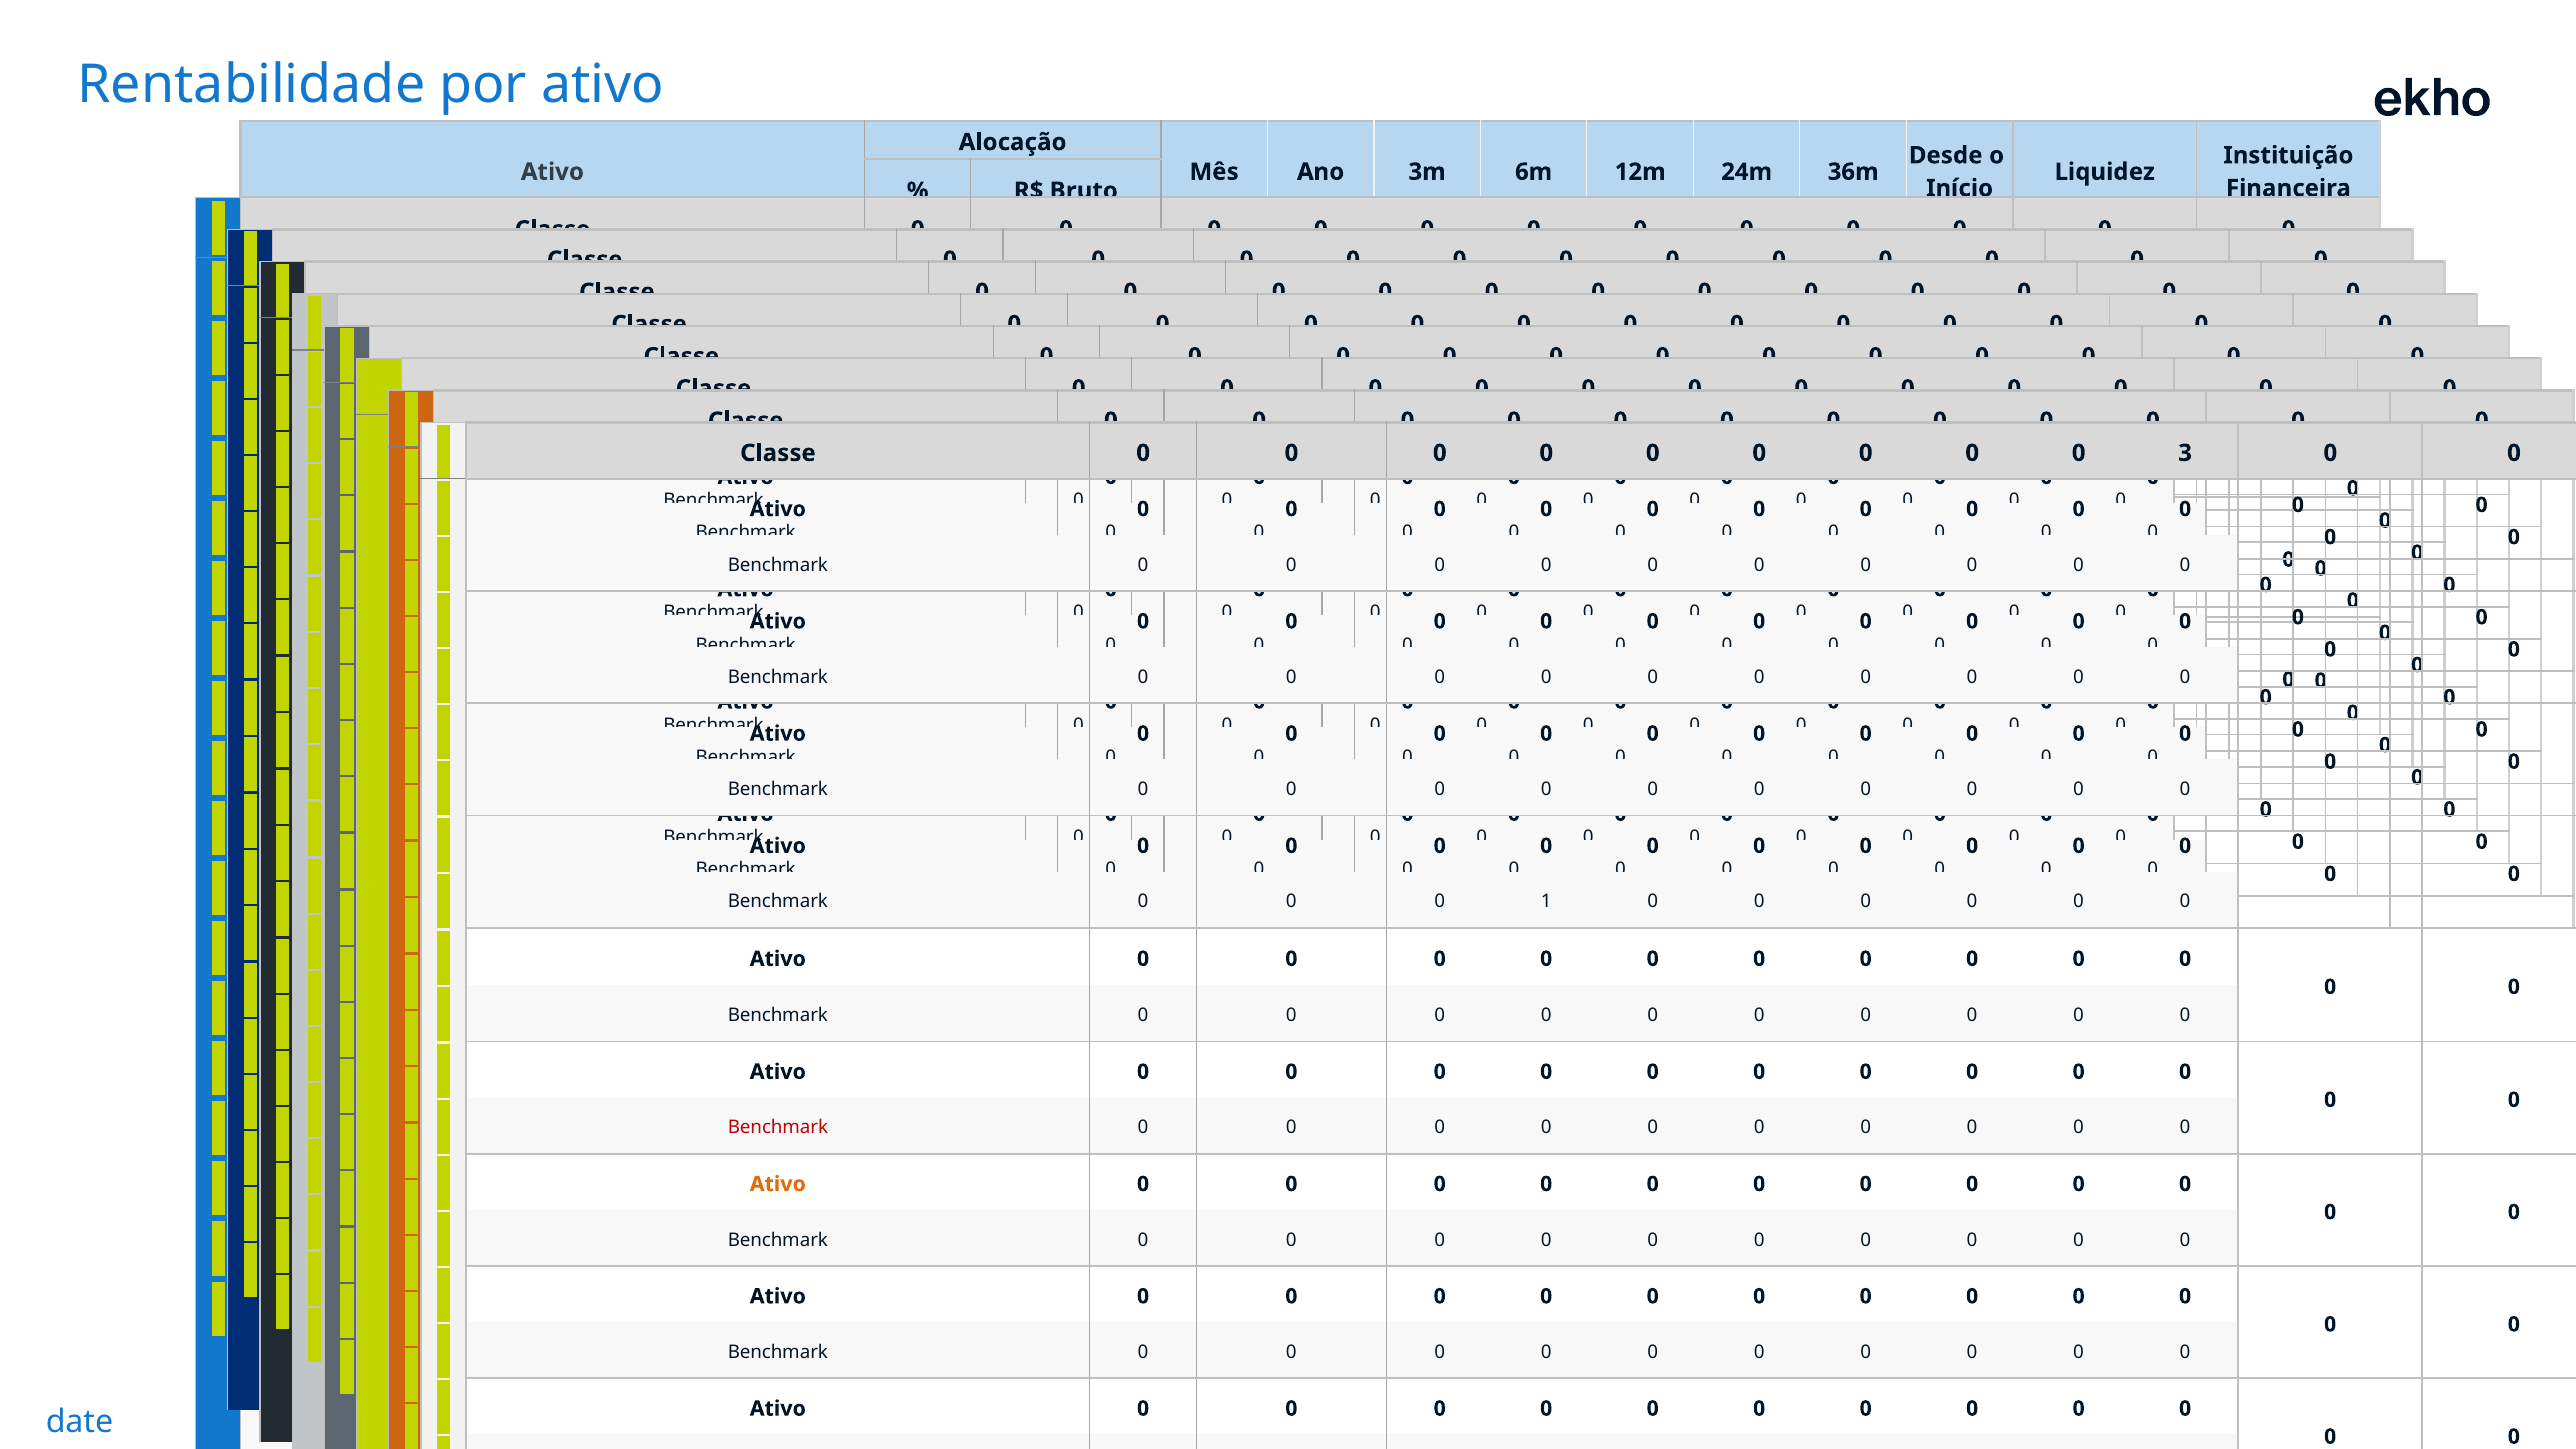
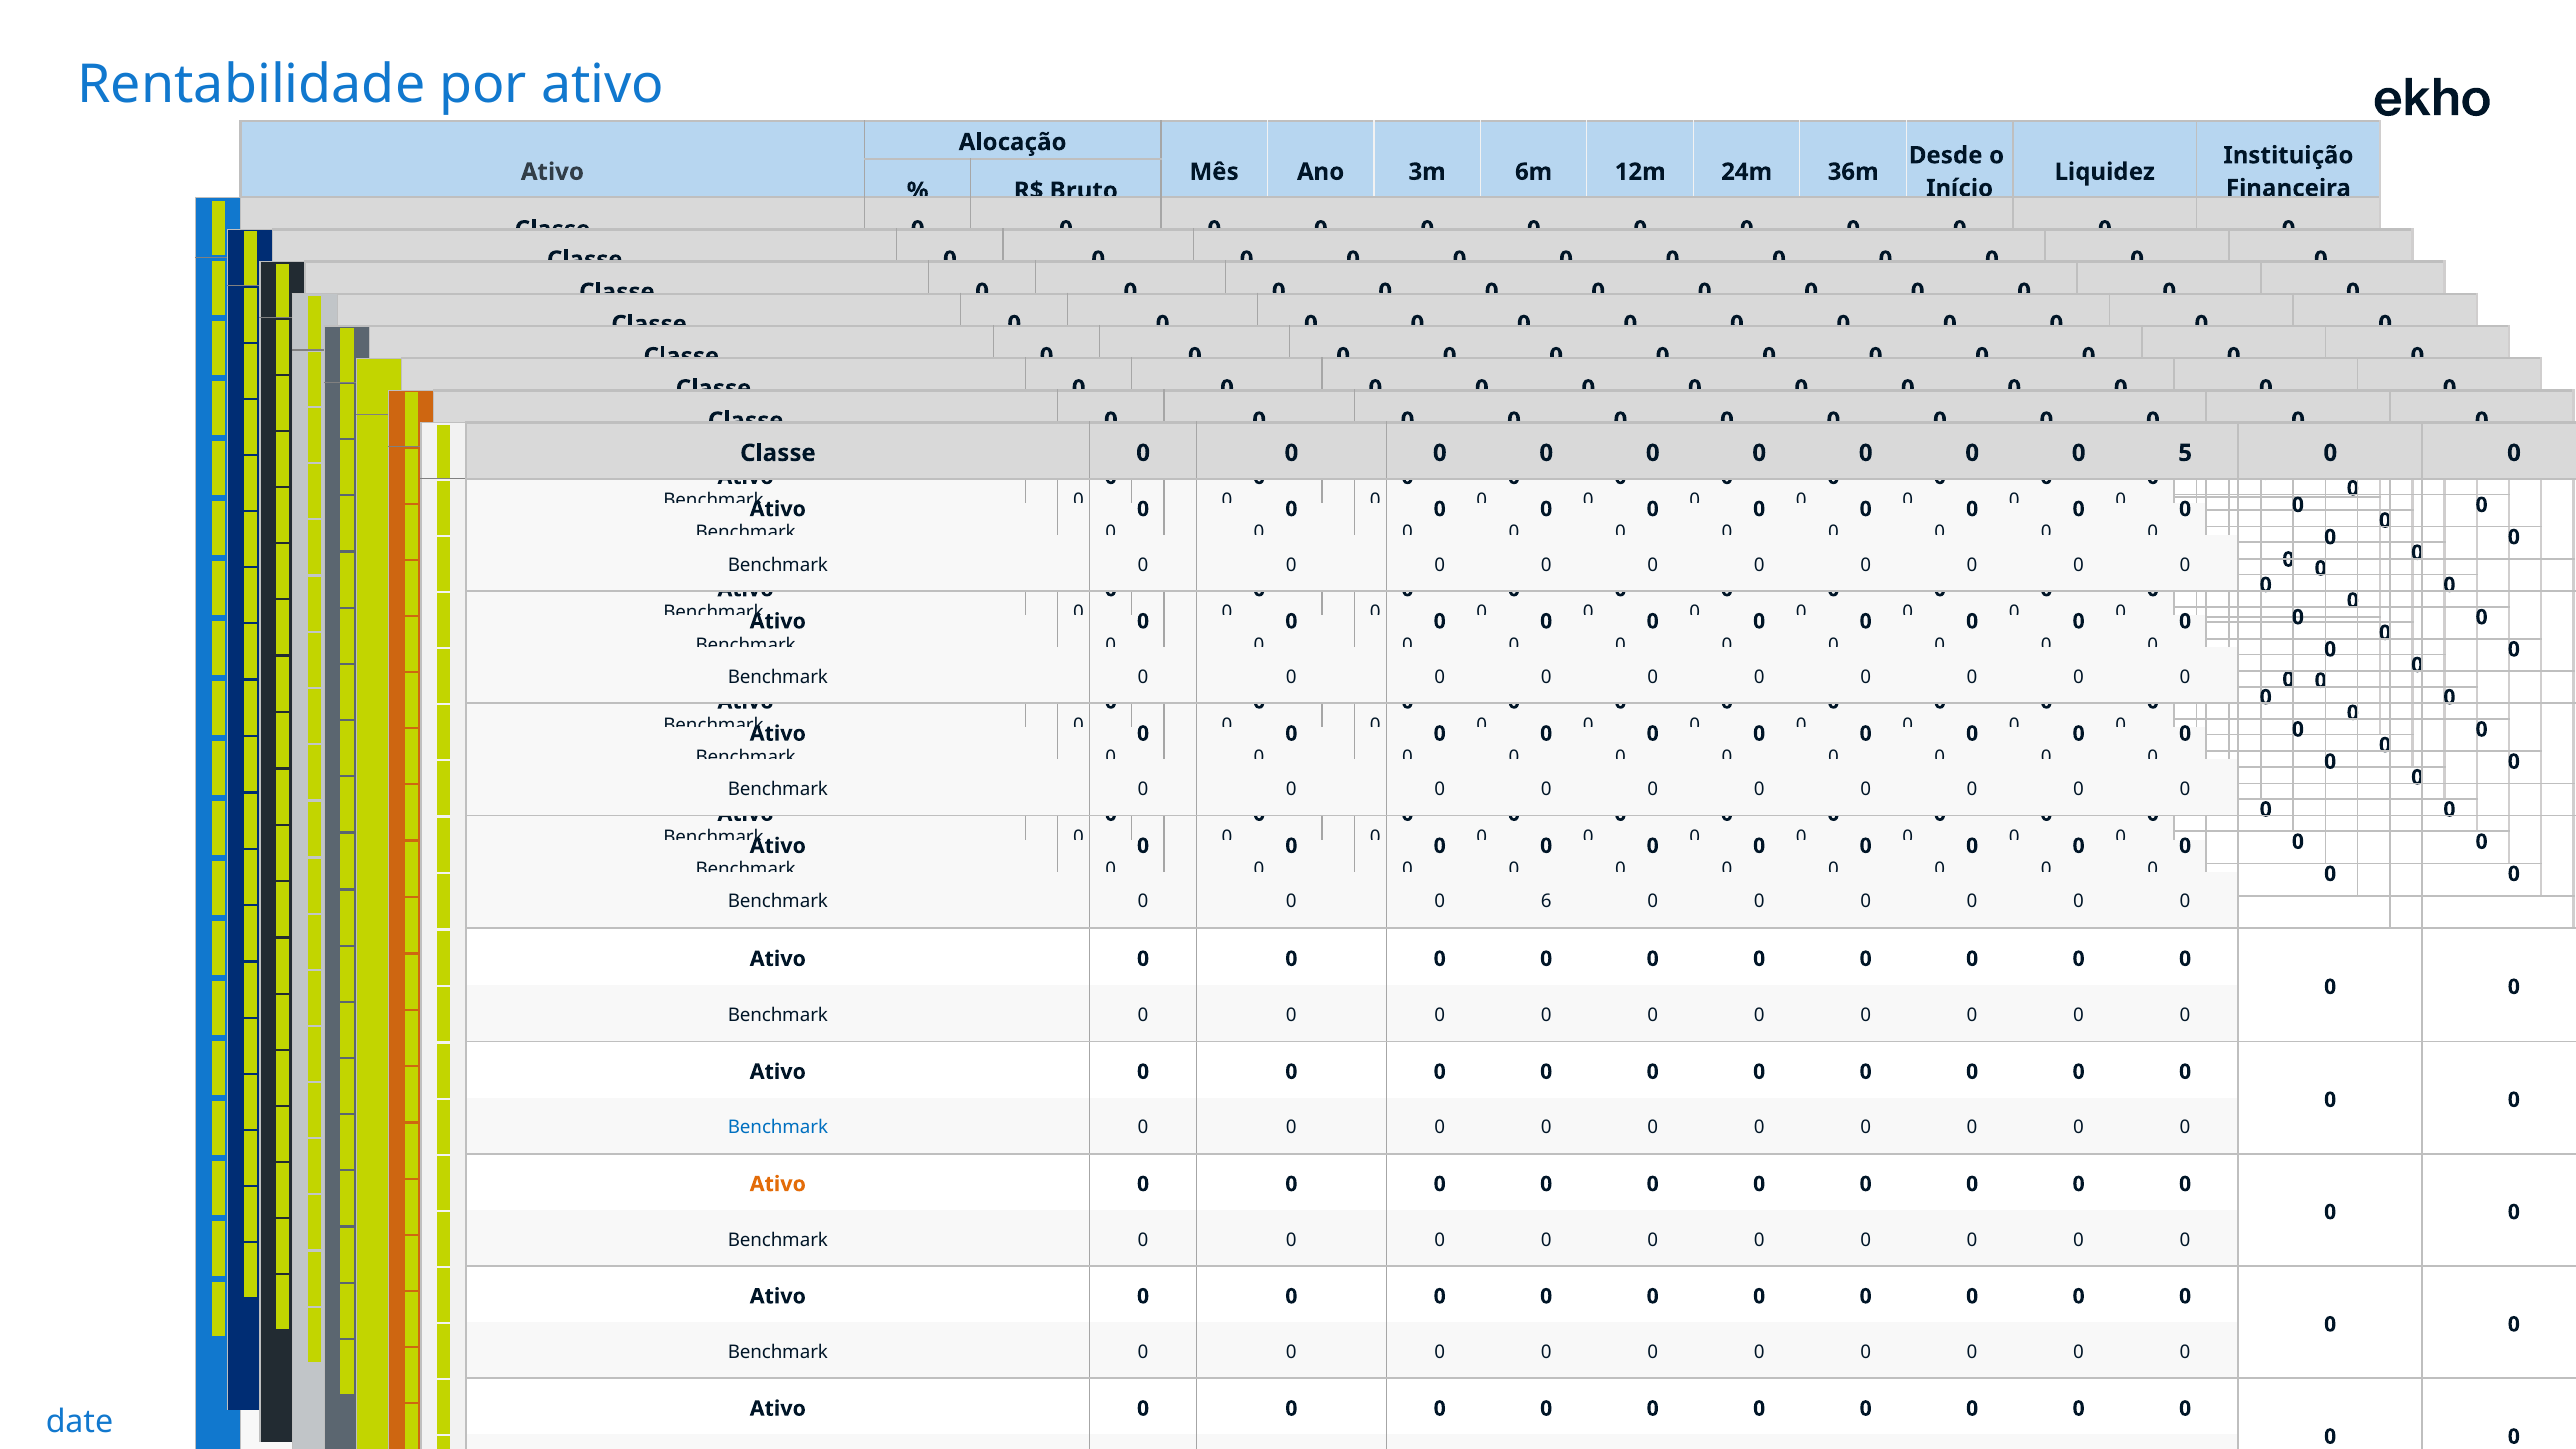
3: 3 -> 5
1: 1 -> 6
Benchmark at (778, 1128) colour: red -> blue
